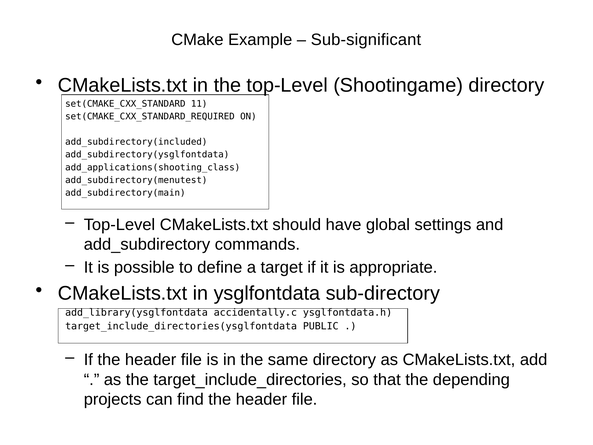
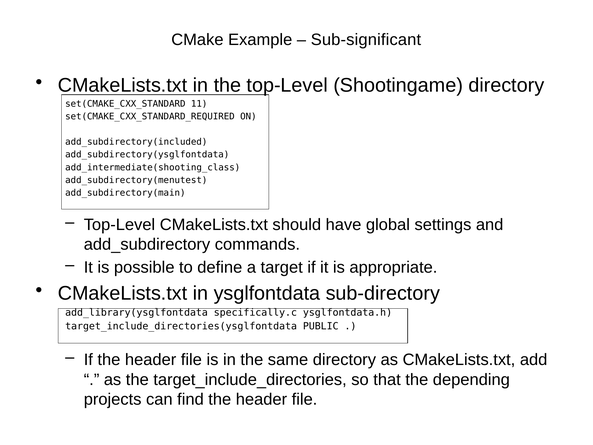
add_applications(shooting_class: add_applications(shooting_class -> add_intermediate(shooting_class
accidentally.c: accidentally.c -> specifically.c
